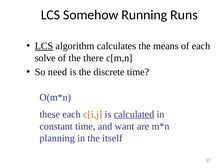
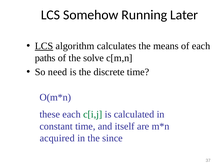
Runs: Runs -> Later
solve: solve -> paths
there: there -> solve
c[i,j colour: orange -> green
calculated underline: present -> none
want: want -> itself
planning: planning -> acquired
itself: itself -> since
